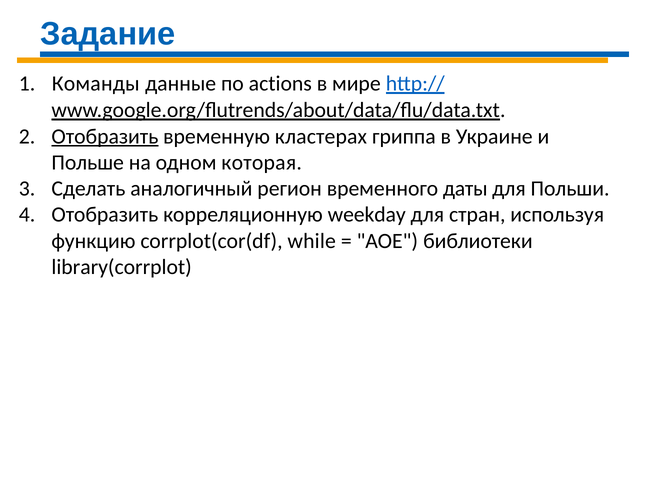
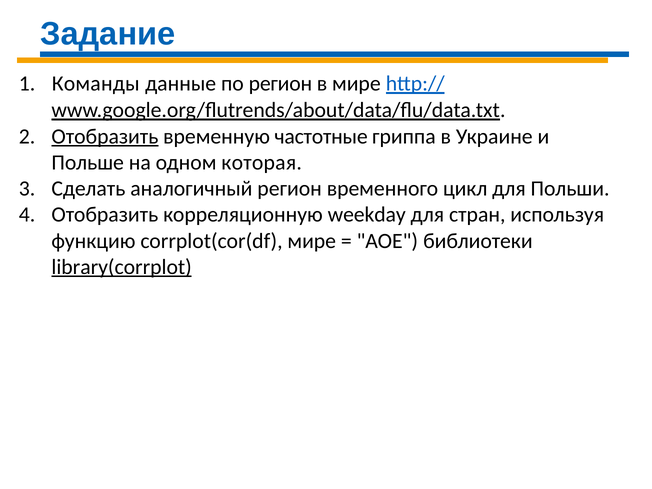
по actions: actions -> регион
кластерах: кластерах -> частотные
даты: даты -> цикл
corrplot(cor(df while: while -> мире
library(corrplot underline: none -> present
